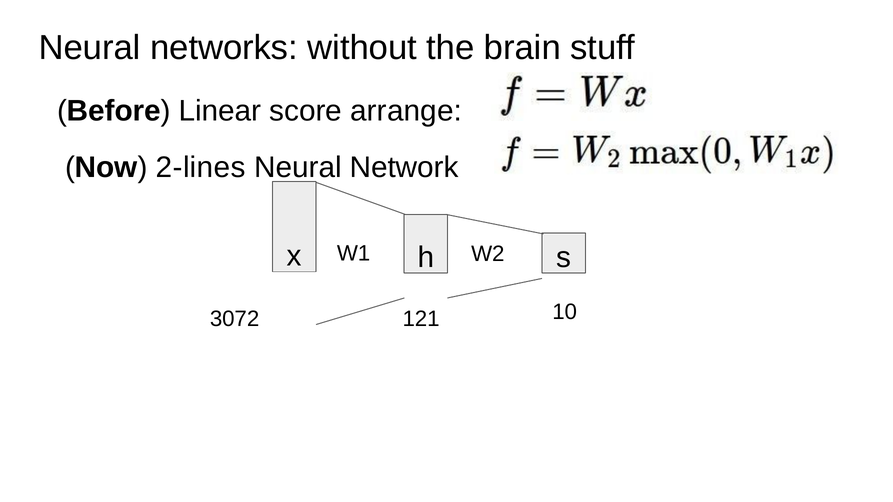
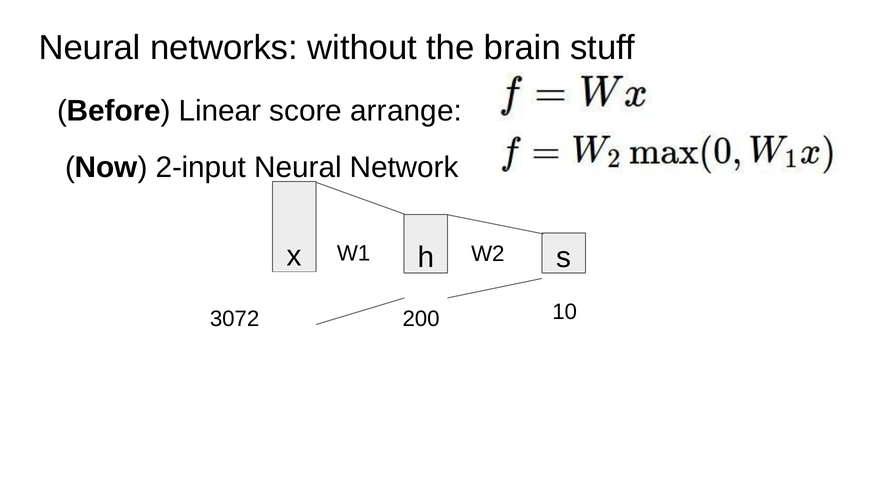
2-lines: 2-lines -> 2-input
121: 121 -> 200
